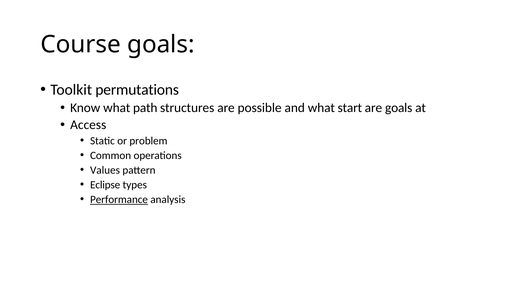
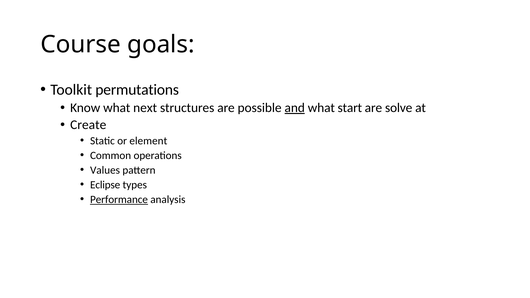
path: path -> next
and underline: none -> present
are goals: goals -> solve
Access: Access -> Create
problem: problem -> element
